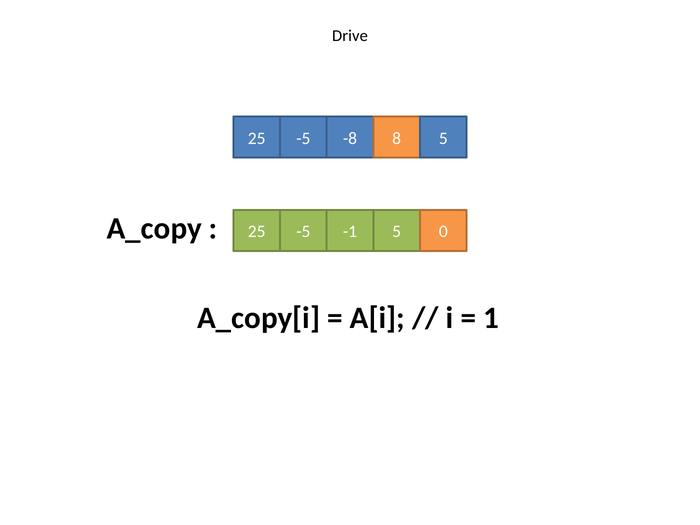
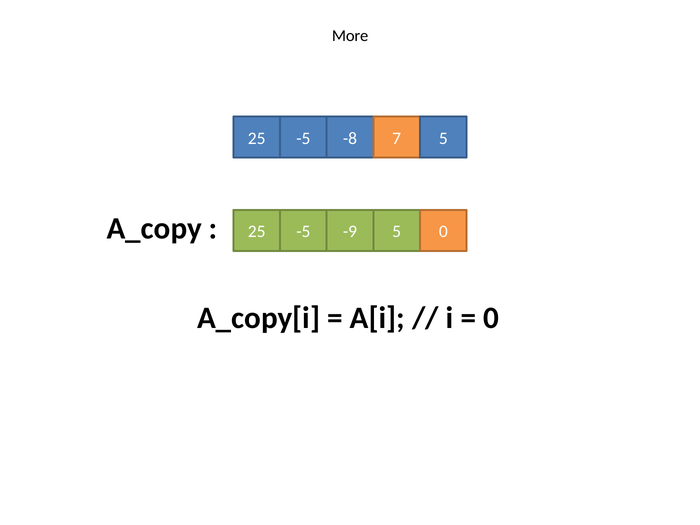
Drive: Drive -> More
8: 8 -> 7
-1: -1 -> -9
1 at (491, 318): 1 -> 0
